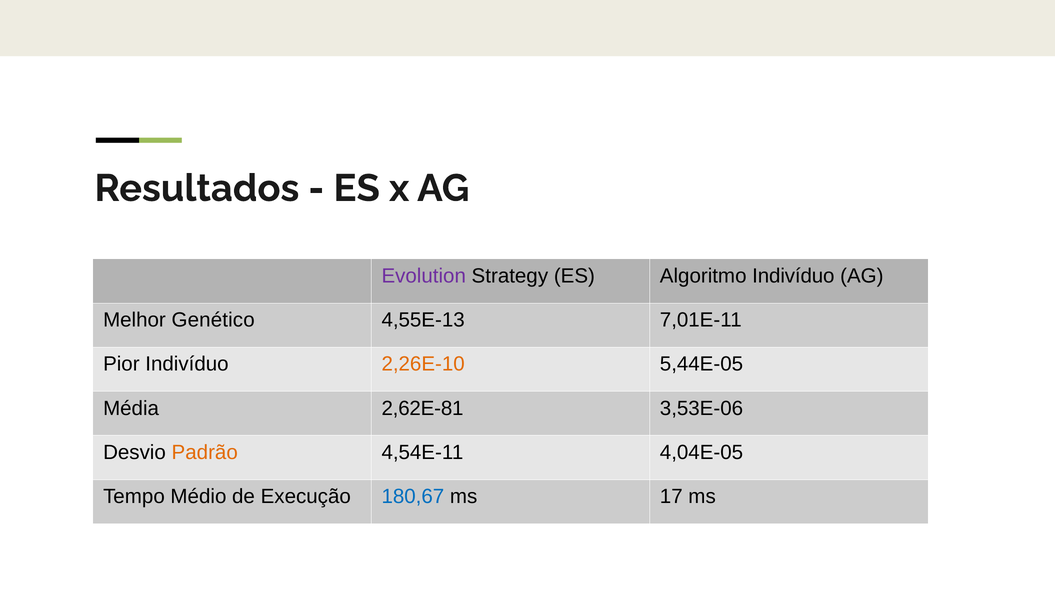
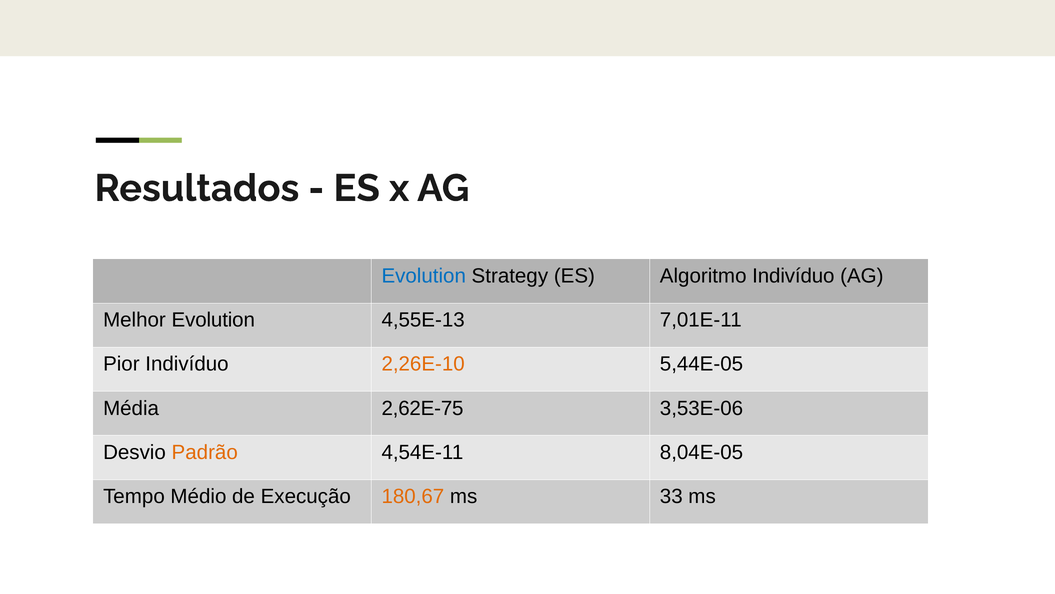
Evolution at (424, 276) colour: purple -> blue
Melhor Genético: Genético -> Evolution
2,62E-81: 2,62E-81 -> 2,62E-75
4,04E-05: 4,04E-05 -> 8,04E-05
180,67 colour: blue -> orange
17: 17 -> 33
